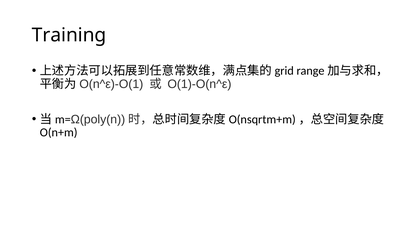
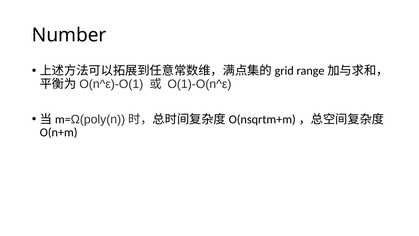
Training: Training -> Number
